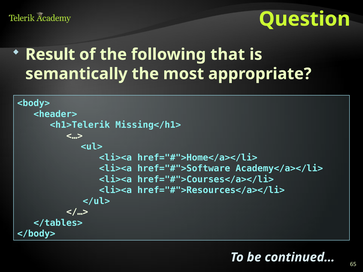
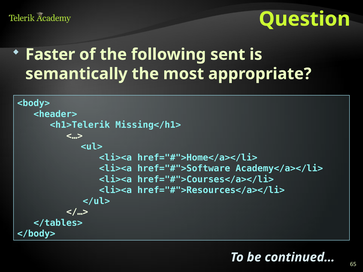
Result: Result -> Faster
that: that -> sent
